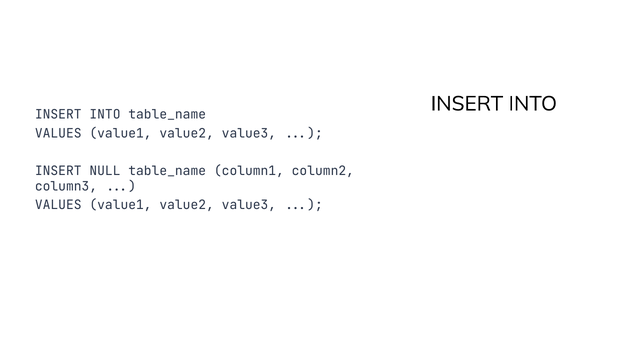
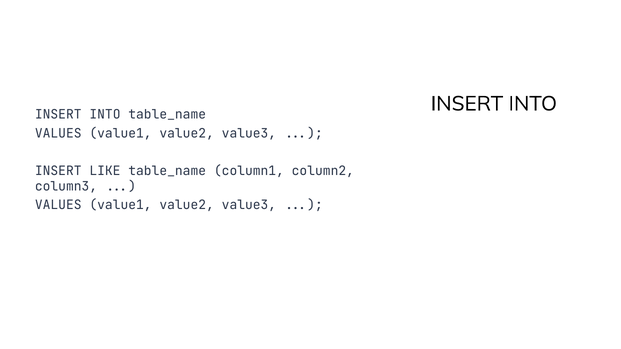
NULL: NULL -> LIKE
